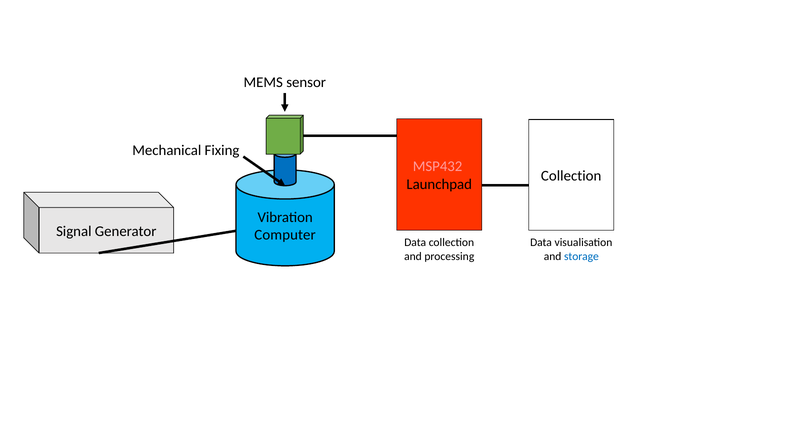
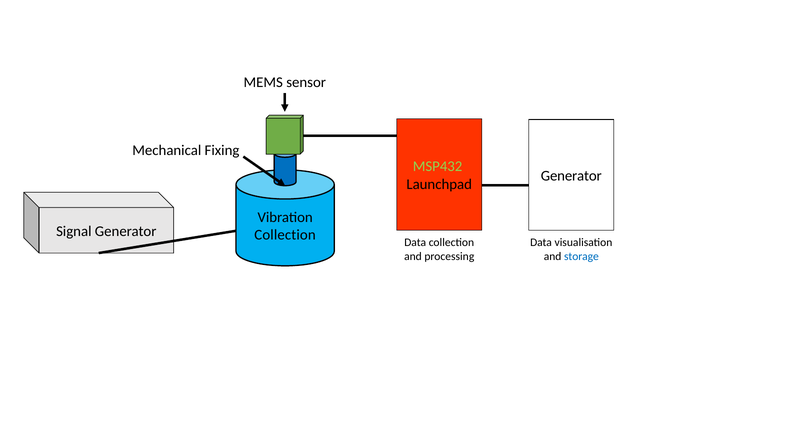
MSP432 colour: pink -> light green
Collection at (571, 176): Collection -> Generator
Computer at (285, 235): Computer -> Collection
